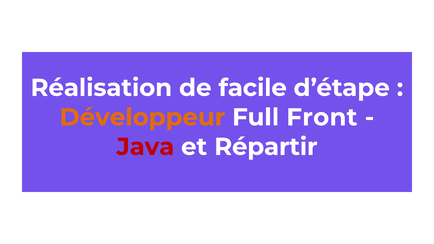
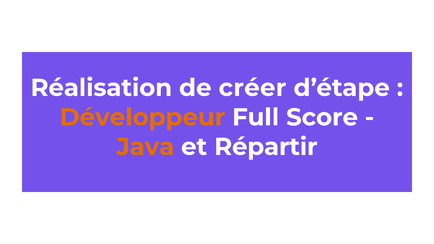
facile: facile -> créer
Front: Front -> Score
Java colour: red -> orange
